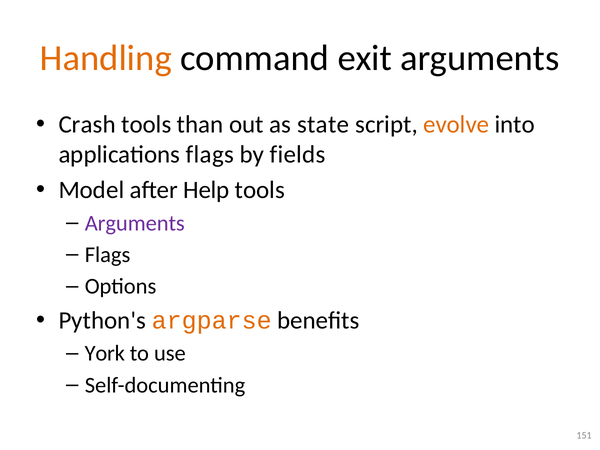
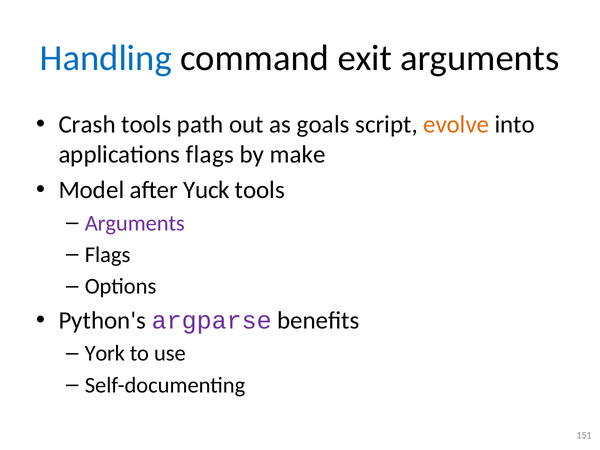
Handling colour: orange -> blue
than: than -> path
state: state -> goals
fields: fields -> make
Help: Help -> Yuck
argparse colour: orange -> purple
